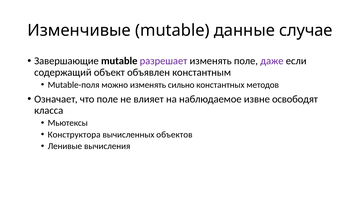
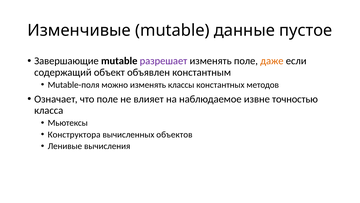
случае: случае -> пустое
даже colour: purple -> orange
сильно: сильно -> классы
освободят: освободят -> точностью
